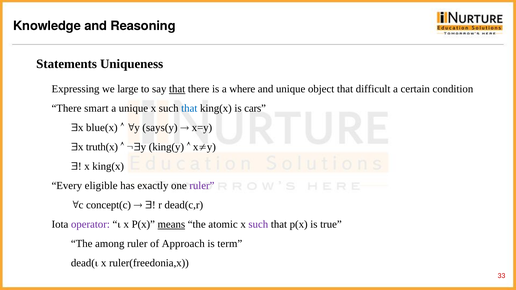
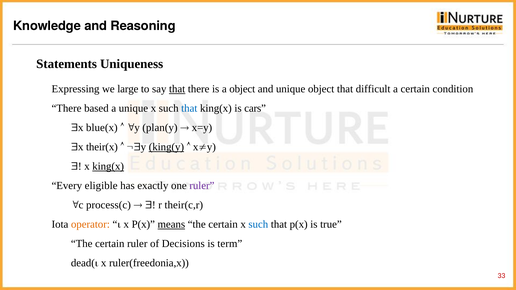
a where: where -> object
smart: smart -> based
says(y: says(y -> plan(y
truth(x: truth(x -> their(x
king(y underline: none -> present
king(x at (108, 167) underline: none -> present
concept(c: concept(c -> process(c
dead(c,r: dead(c,r -> their(c,r
operator colour: purple -> orange
atomic at (223, 225): atomic -> certain
such at (258, 225) colour: purple -> blue
among at (110, 244): among -> certain
Approach: Approach -> Decisions
